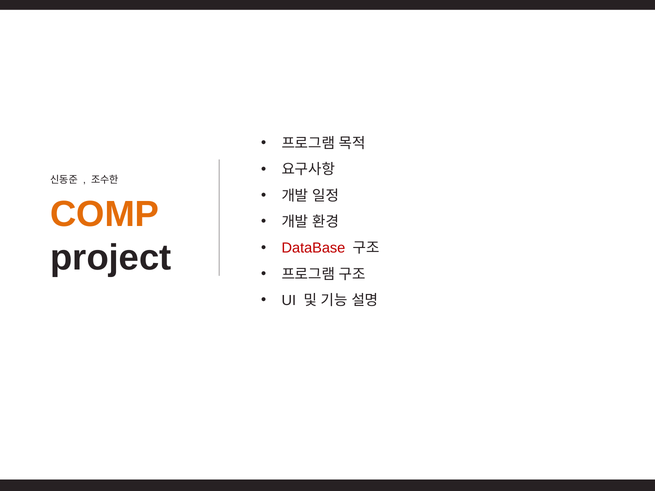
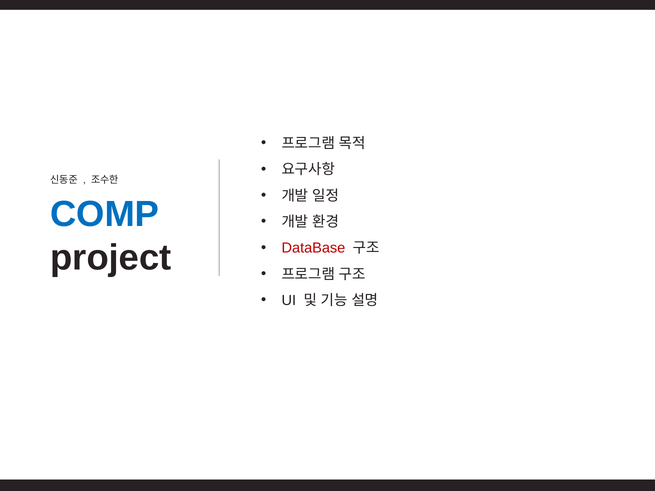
COMP colour: orange -> blue
